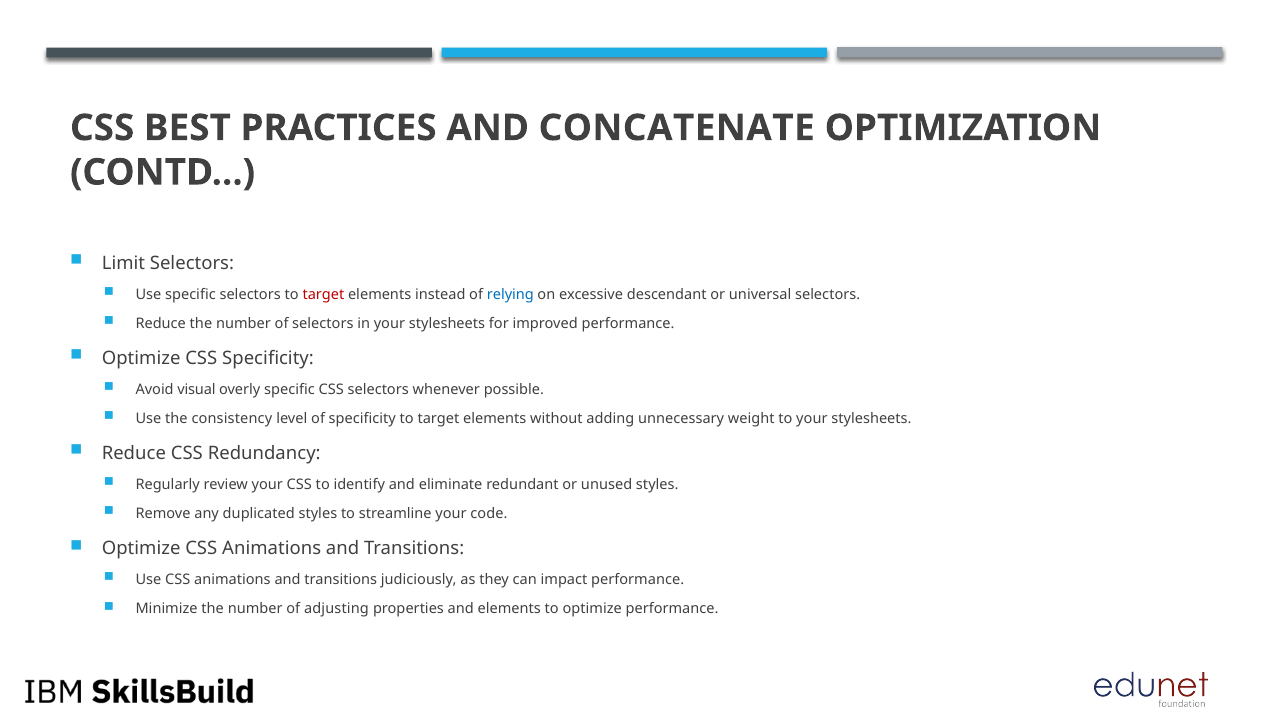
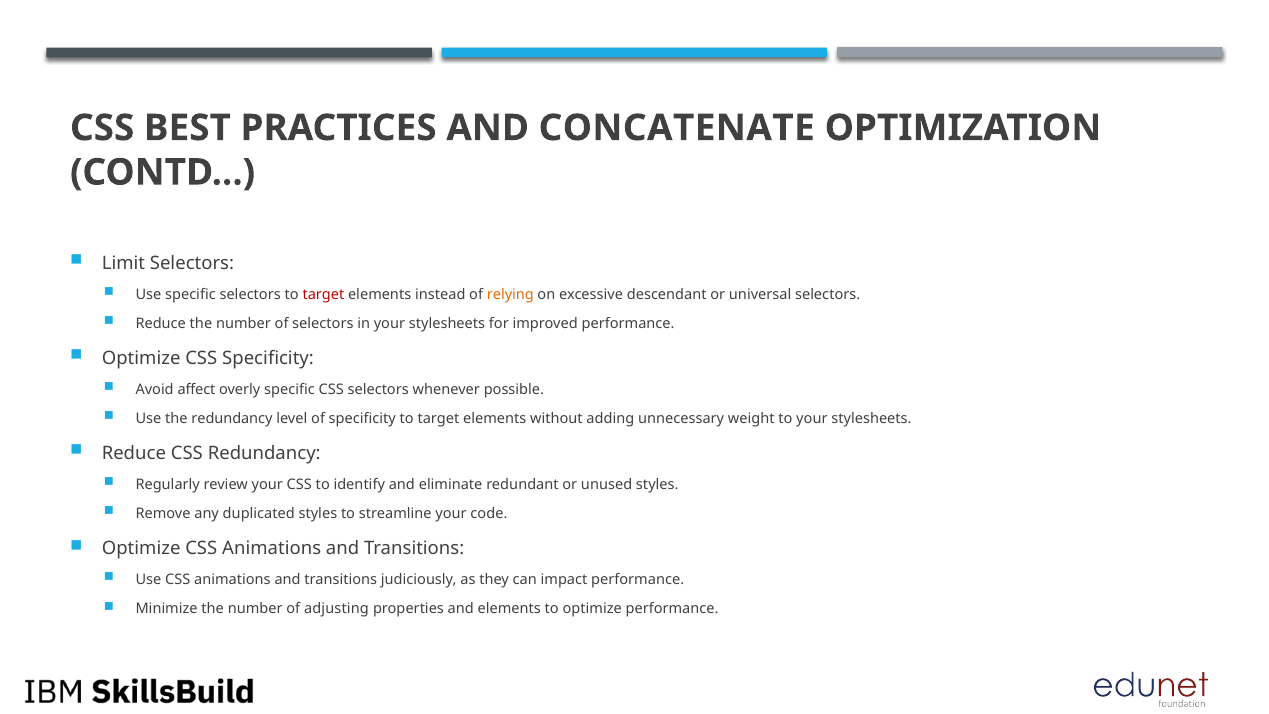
relying colour: blue -> orange
visual: visual -> affect
the consistency: consistency -> redundancy
